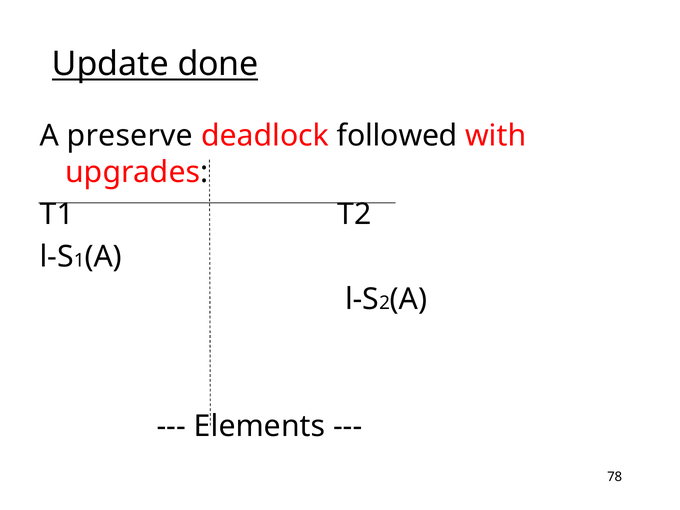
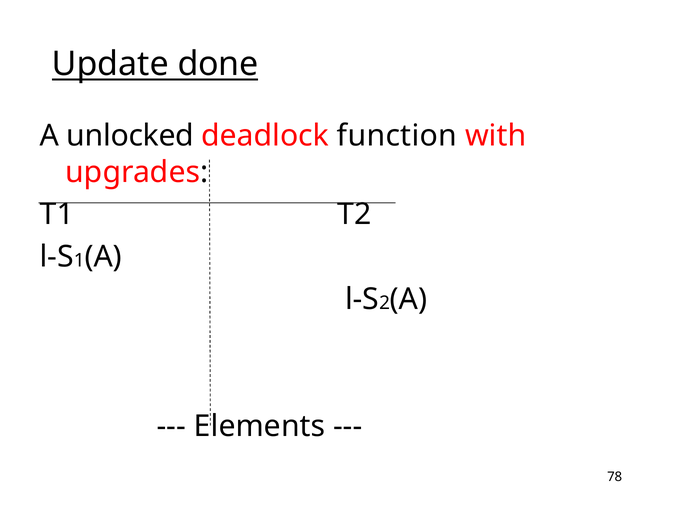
preserve: preserve -> unlocked
followed: followed -> function
